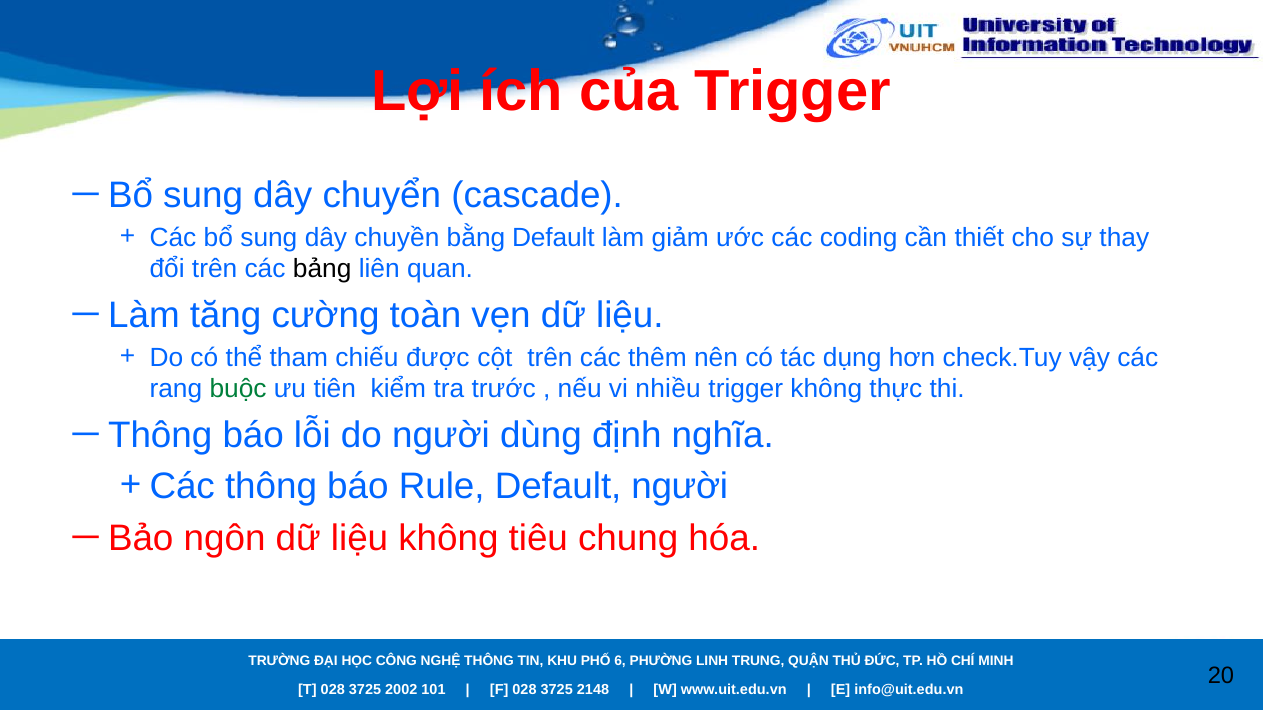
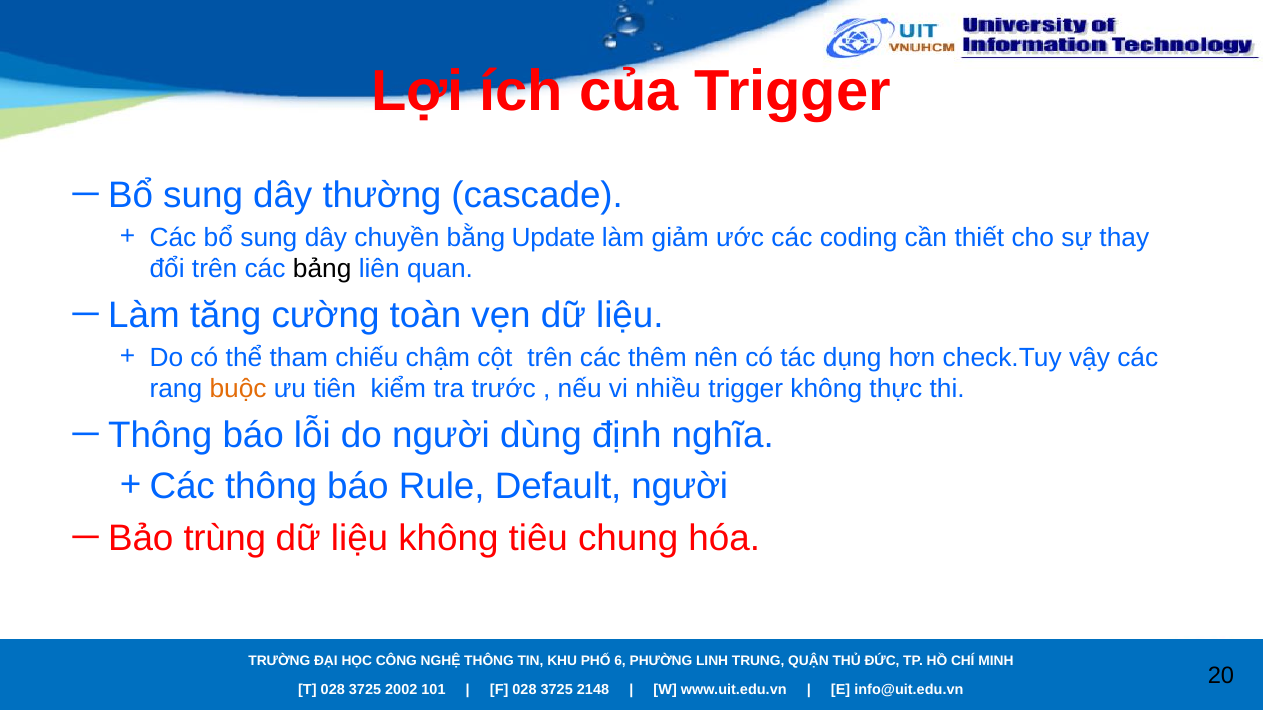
chuyển: chuyển -> thường
bằng Default: Default -> Update
được: được -> chậm
buộc colour: green -> orange
ngôn: ngôn -> trùng
